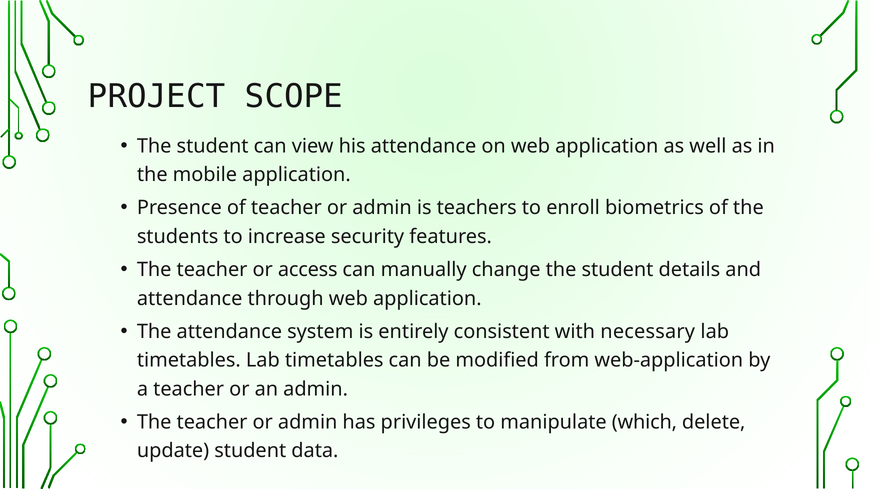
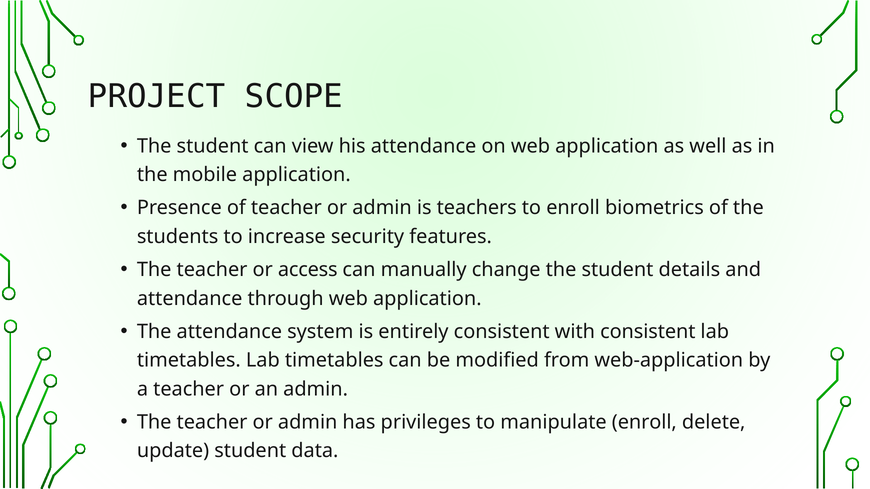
with necessary: necessary -> consistent
manipulate which: which -> enroll
